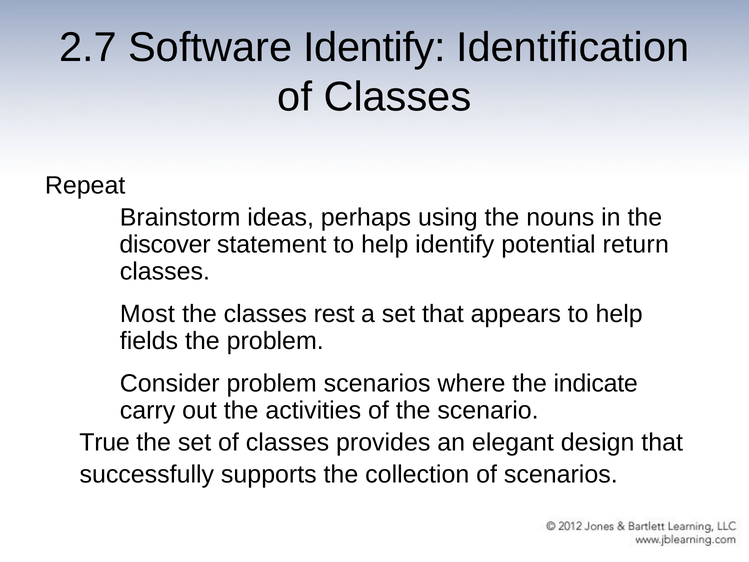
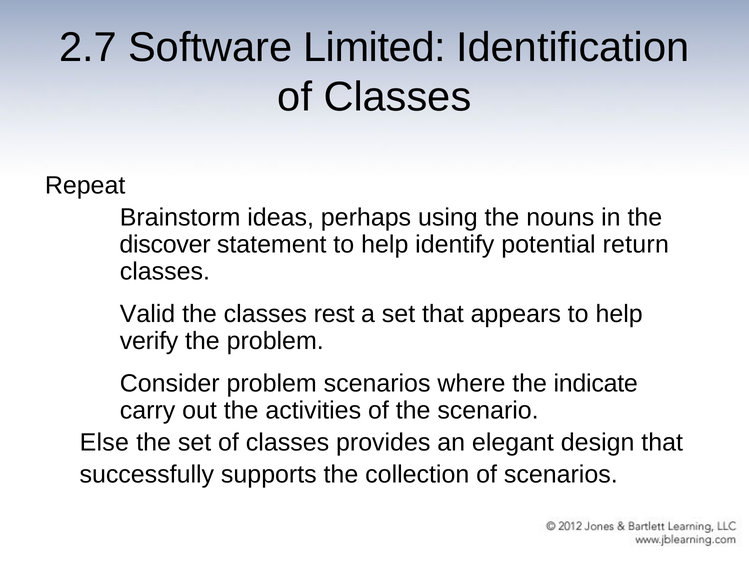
Software Identify: Identify -> Limited
Most: Most -> Valid
fields: fields -> verify
True: True -> Else
